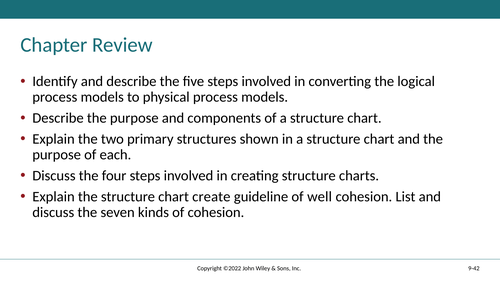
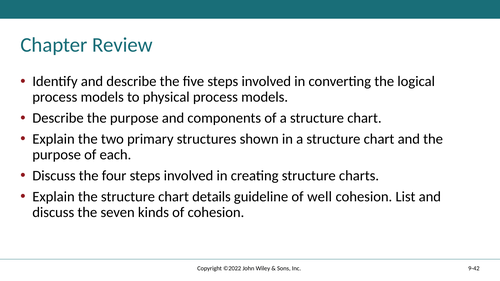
create: create -> details
